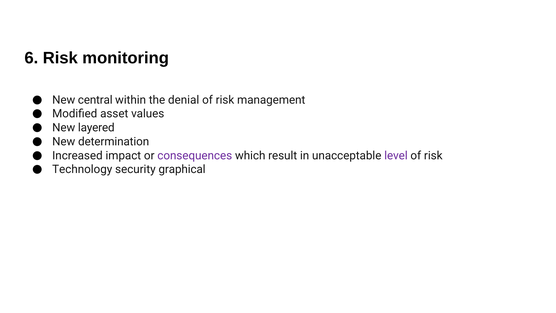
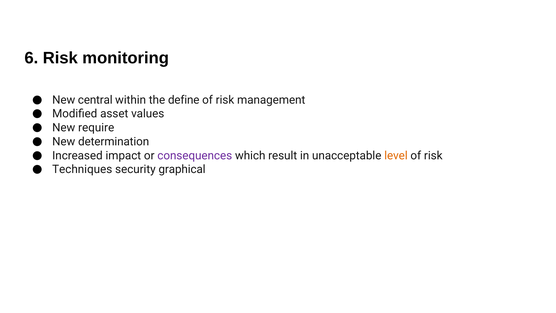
denial: denial -> define
layered: layered -> require
level colour: purple -> orange
Technology: Technology -> Techniques
